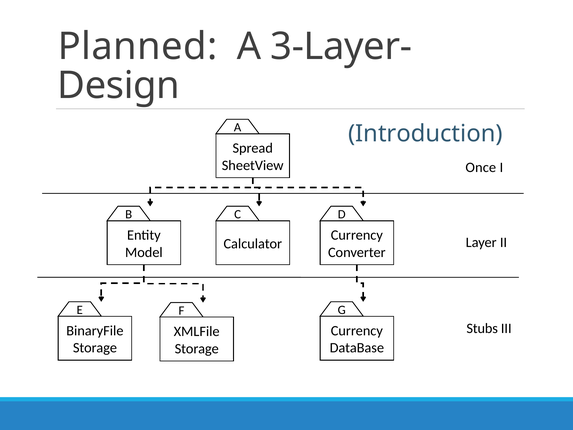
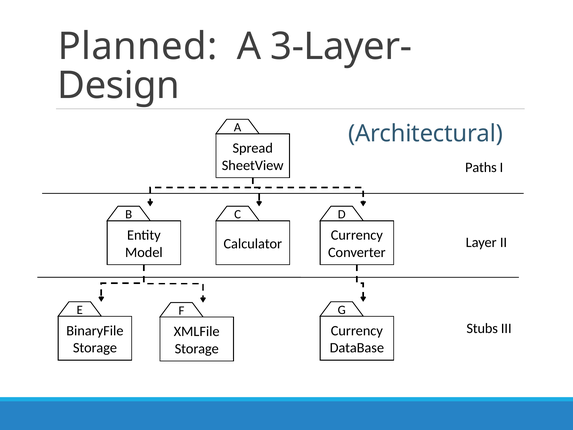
Introduction: Introduction -> Architectural
Once: Once -> Paths
